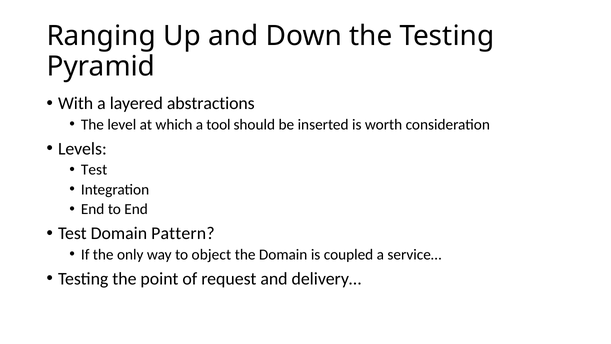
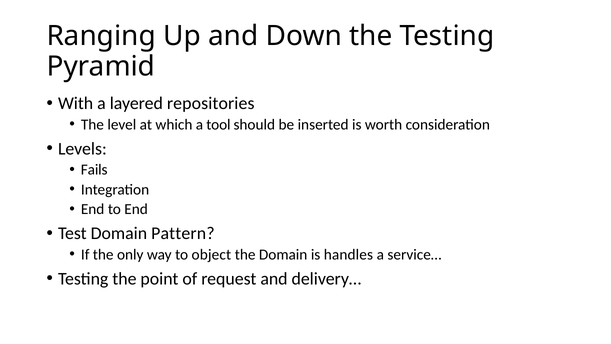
abstractions: abstractions -> repositories
Test at (94, 170): Test -> Fails
coupled: coupled -> handles
